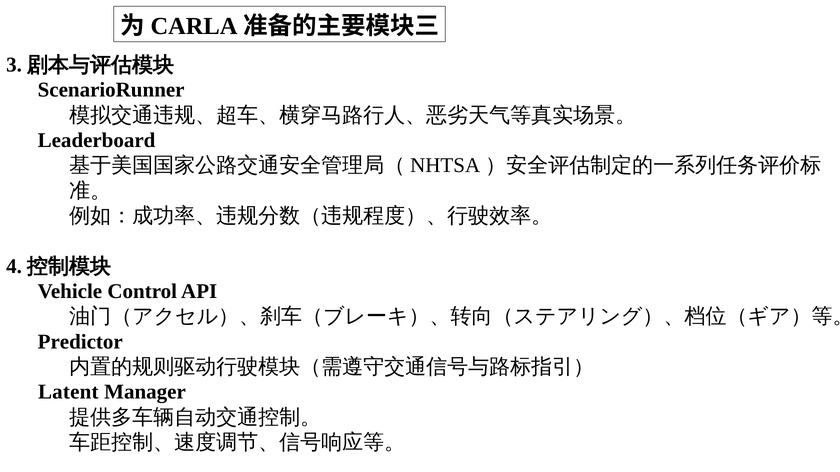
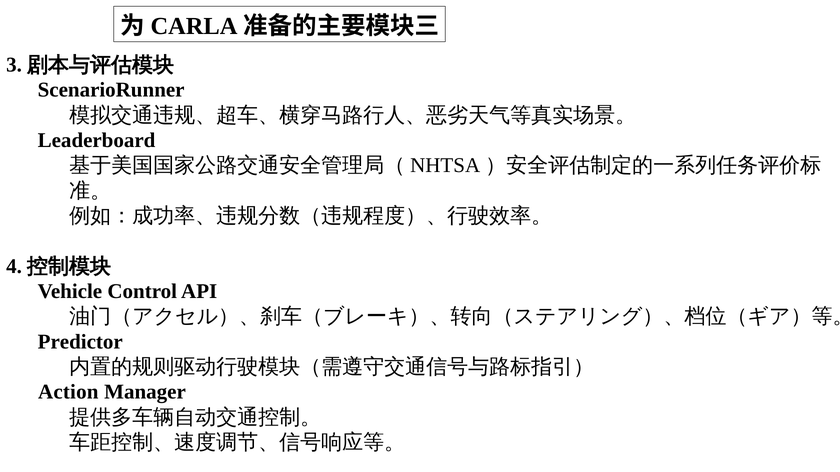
Latent: Latent -> Action
